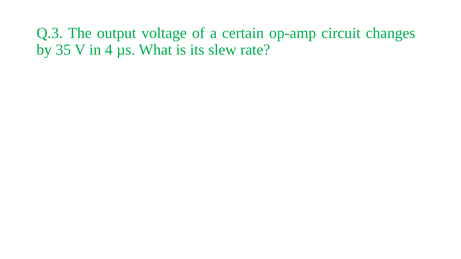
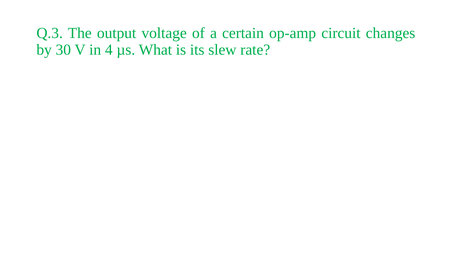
35: 35 -> 30
